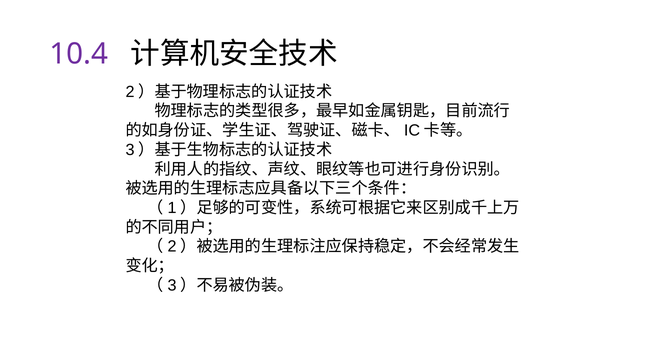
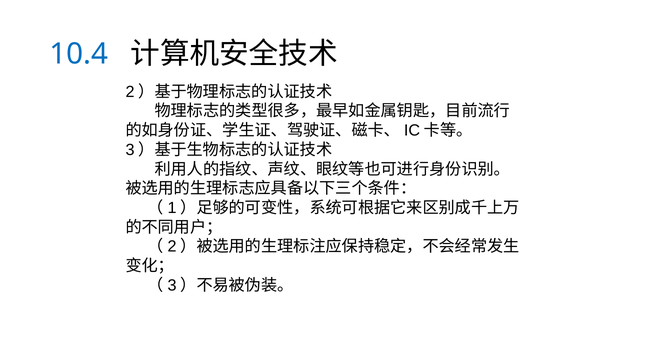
10.4 colour: purple -> blue
